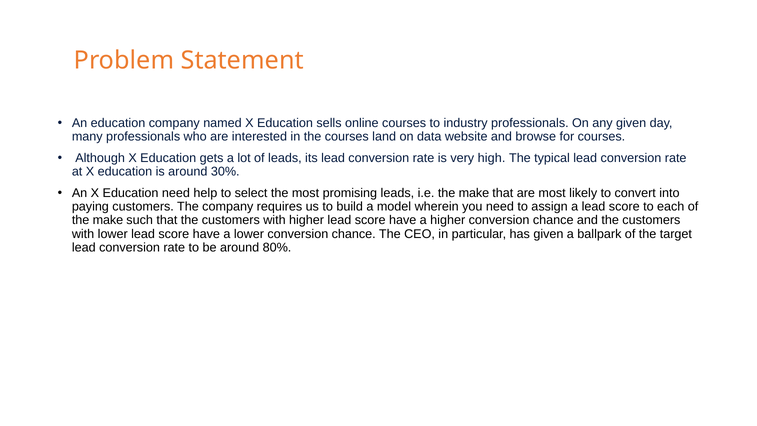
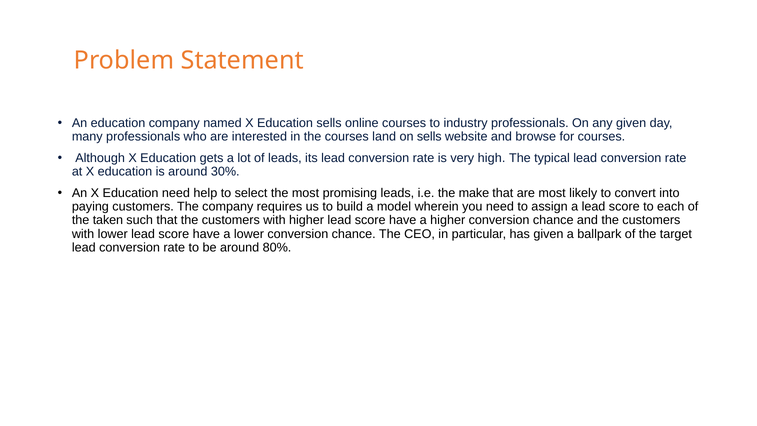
on data: data -> sells
make at (108, 220): make -> taken
